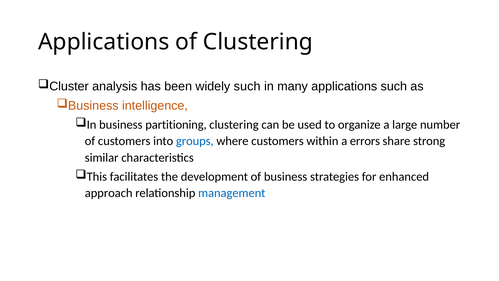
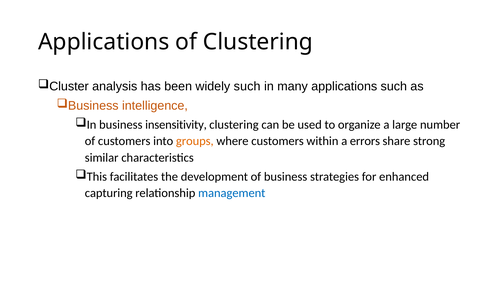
partitioning: partitioning -> insensitivity
groups colour: blue -> orange
approach: approach -> capturing
